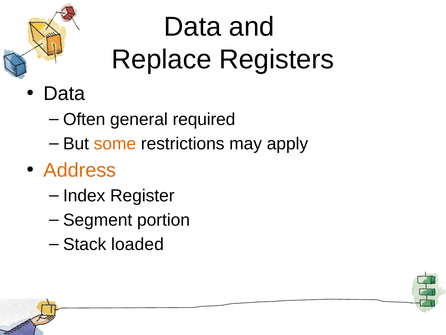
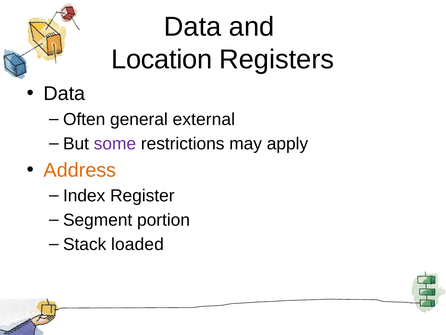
Replace: Replace -> Location
required: required -> external
some colour: orange -> purple
